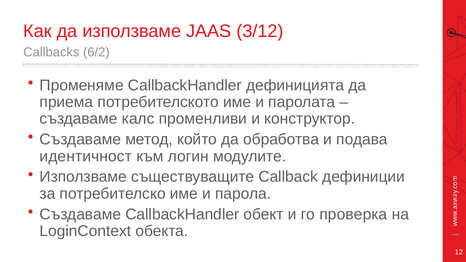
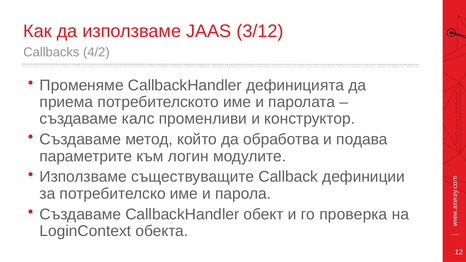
6/2: 6/2 -> 4/2
идентичност: идентичност -> параметрите
